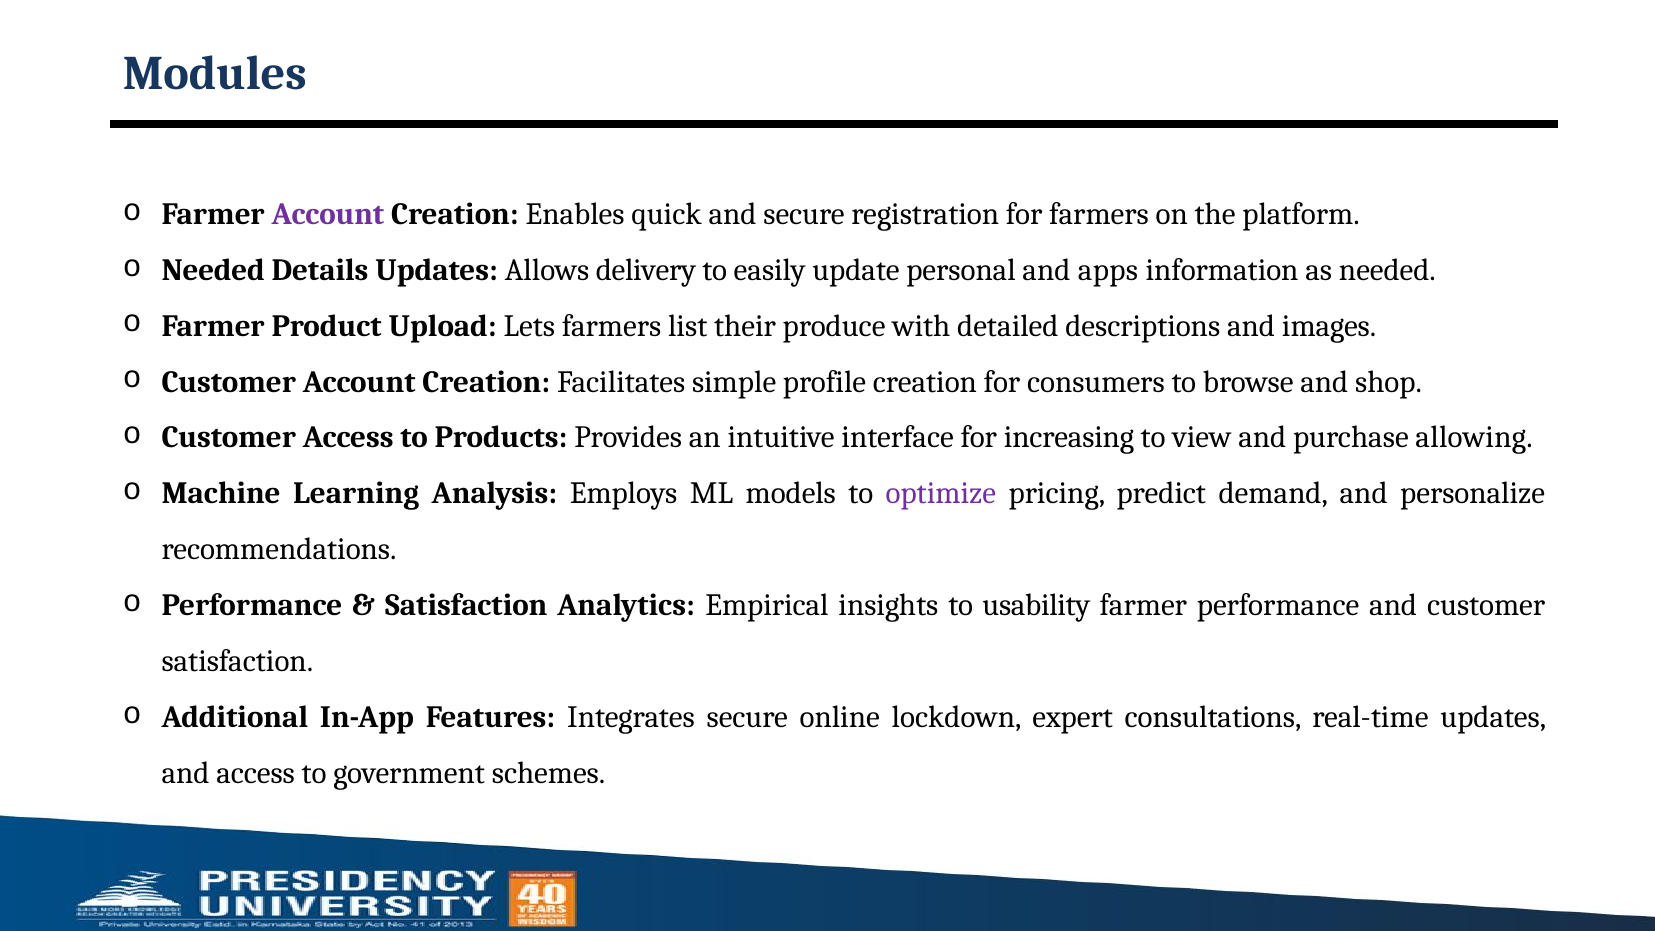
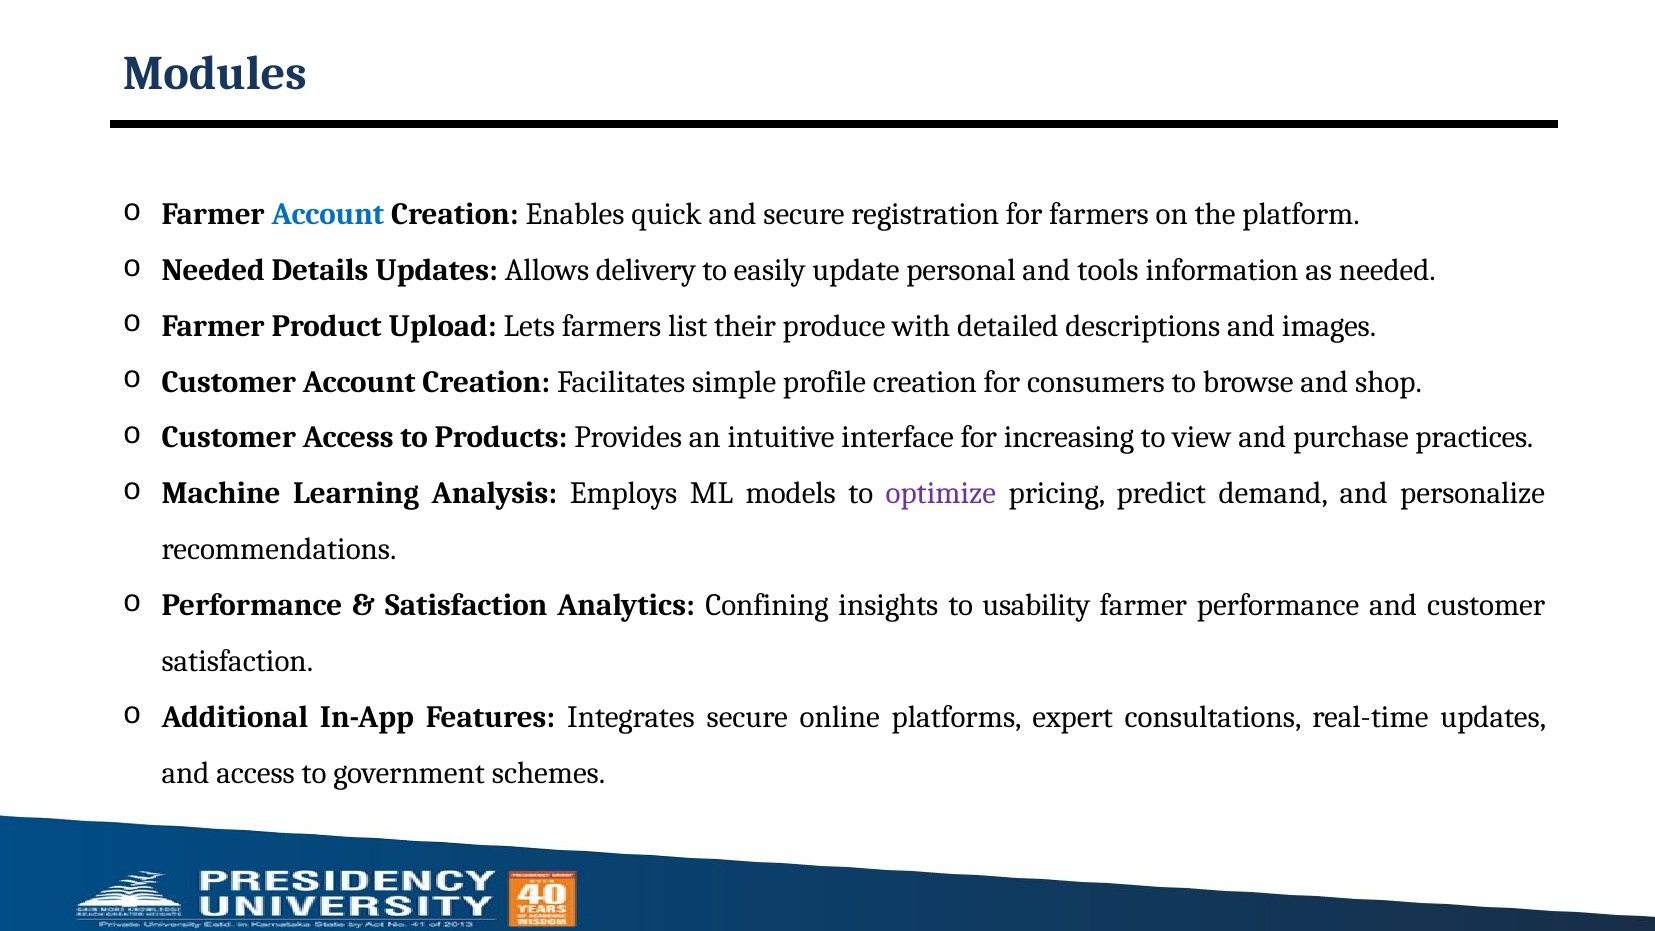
Account at (328, 214) colour: purple -> blue
apps: apps -> tools
allowing: allowing -> practices
Empirical: Empirical -> Confining
lockdown: lockdown -> platforms
